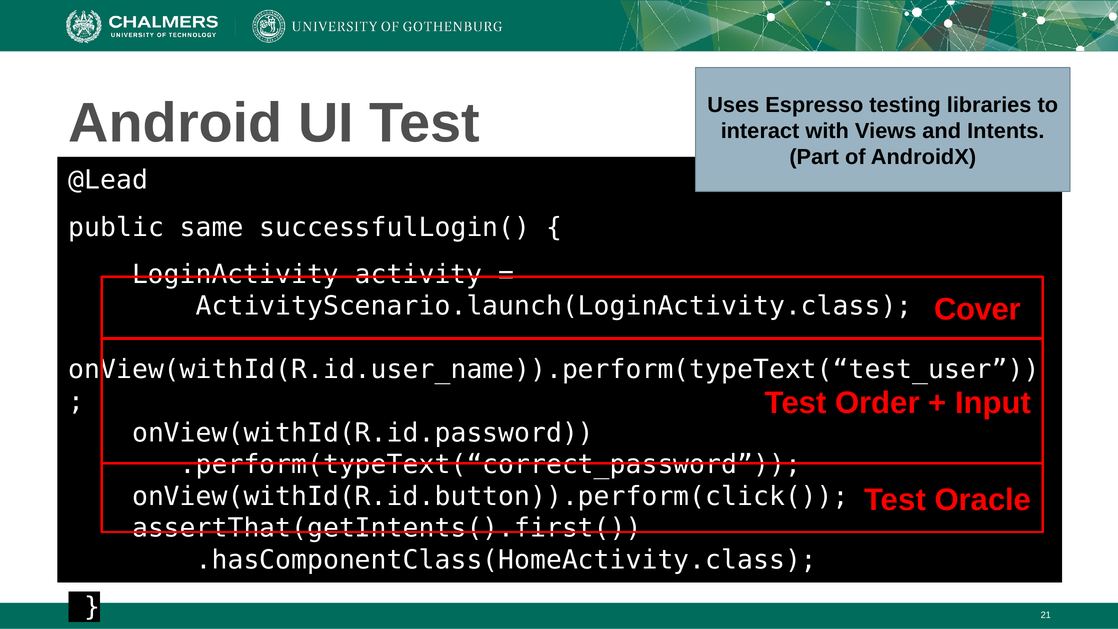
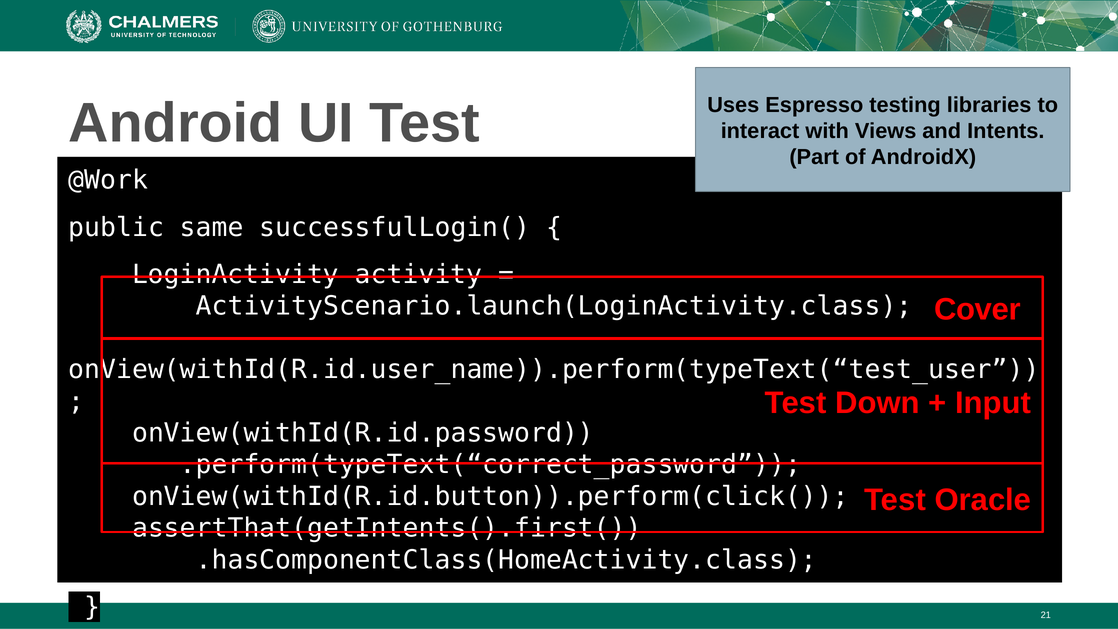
@Lead: @Lead -> @Work
Order: Order -> Down
